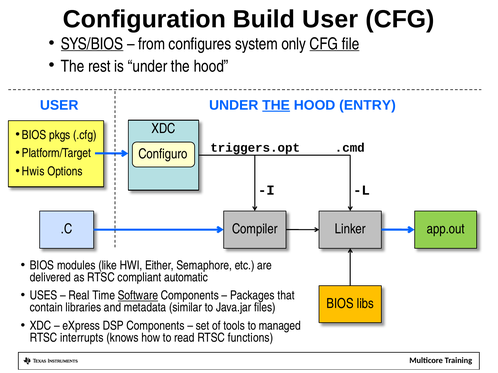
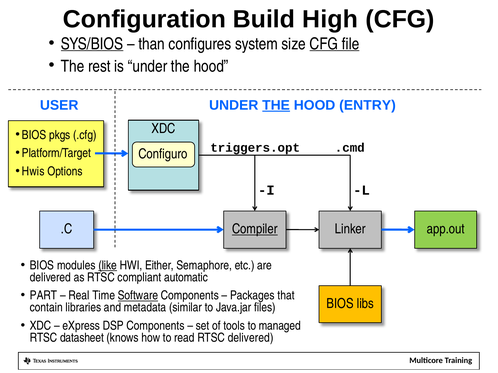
Build User: User -> High
from: from -> than
only: only -> size
Compiler underline: none -> present
like underline: none -> present
USES: USES -> PART
interrupts: interrupts -> datasheet
RTSC functions: functions -> delivered
